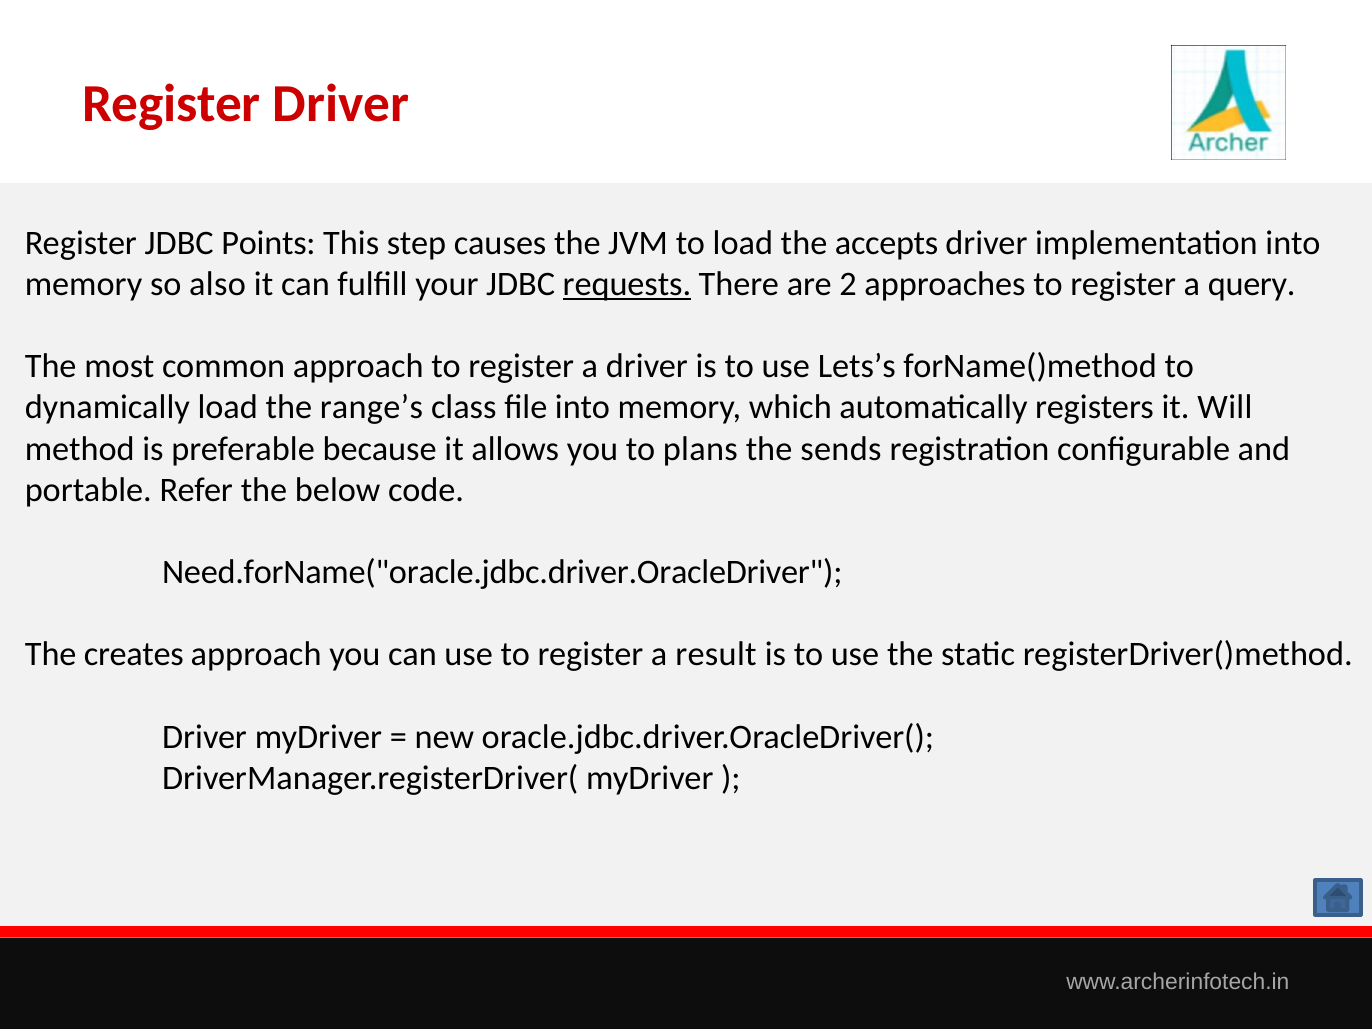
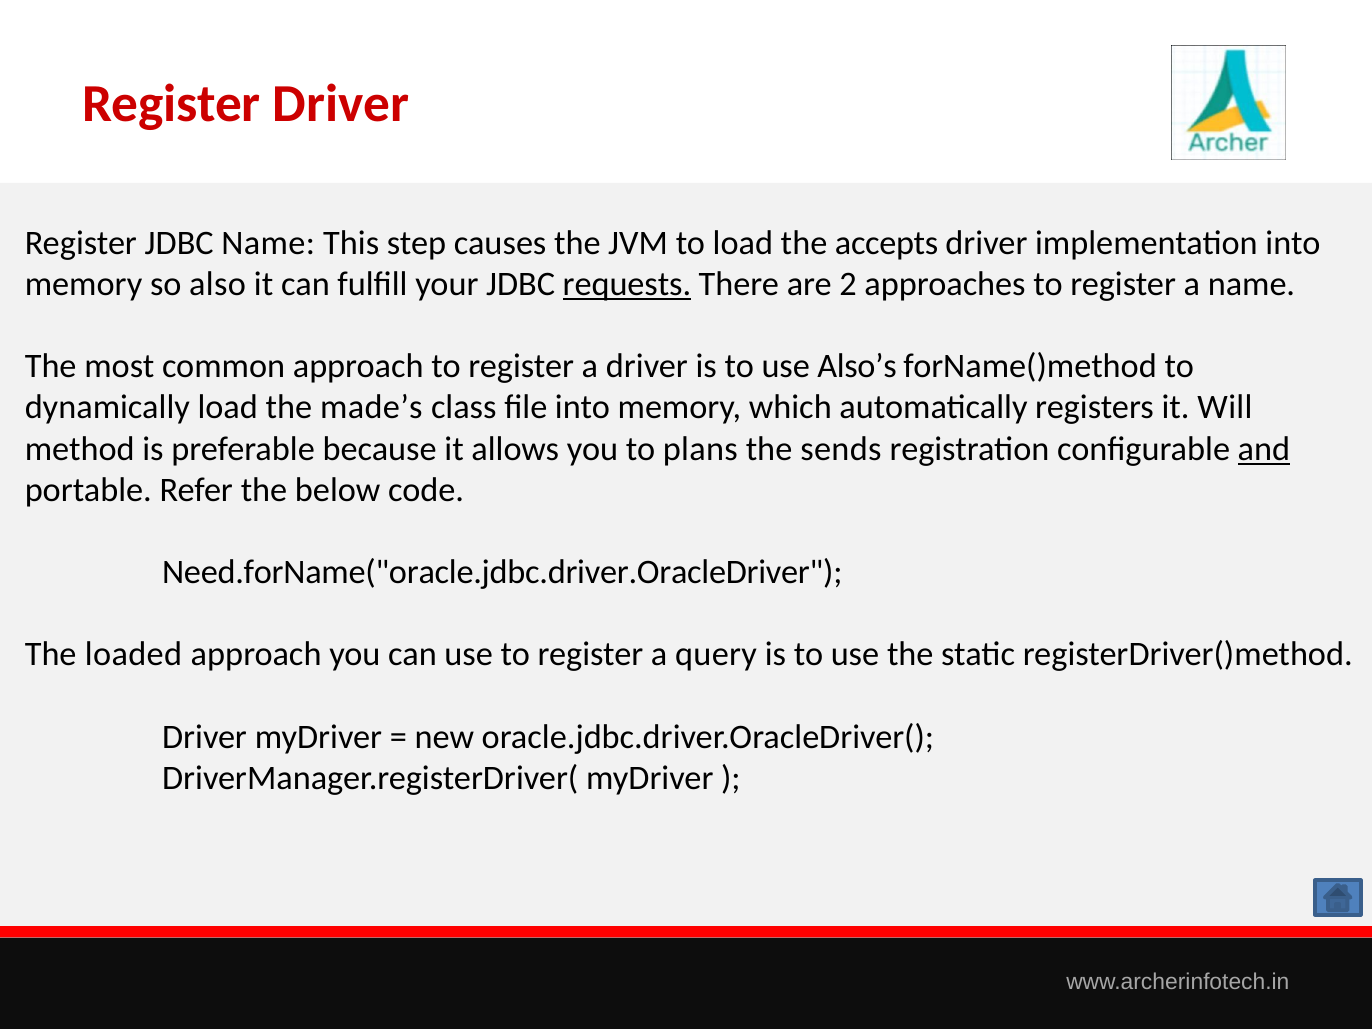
JDBC Points: Points -> Name
a query: query -> name
Lets’s: Lets’s -> Also’s
range’s: range’s -> made’s
and underline: none -> present
creates: creates -> loaded
result: result -> query
